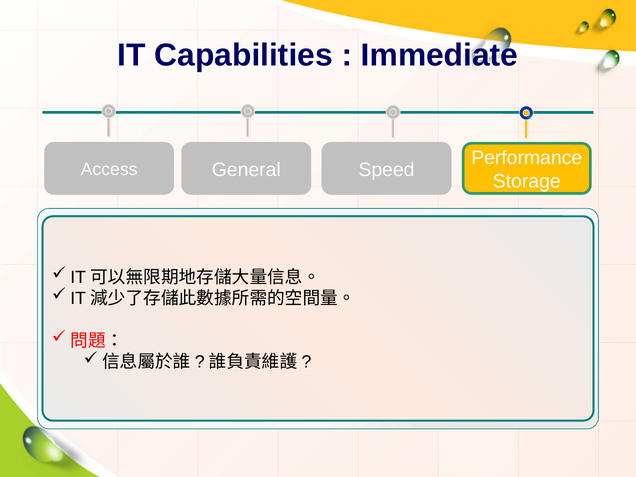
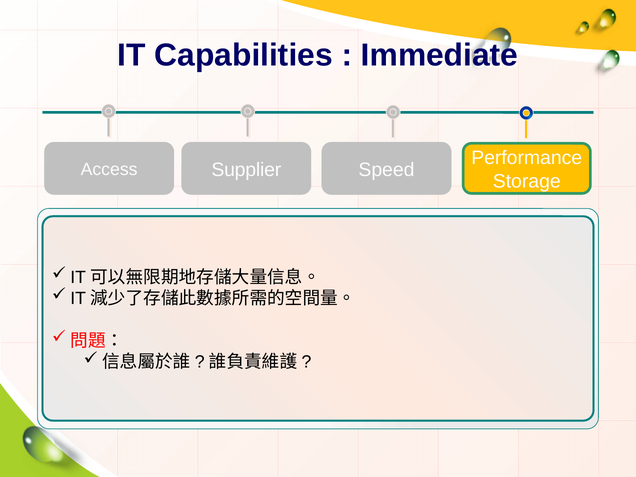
General: General -> Supplier
